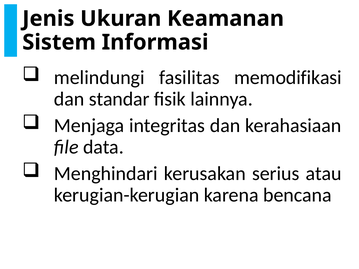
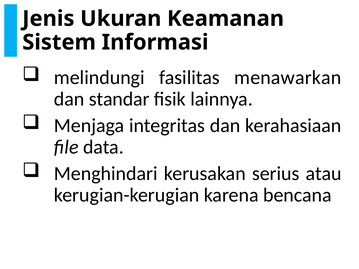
memodifikasi: memodifikasi -> menawarkan
